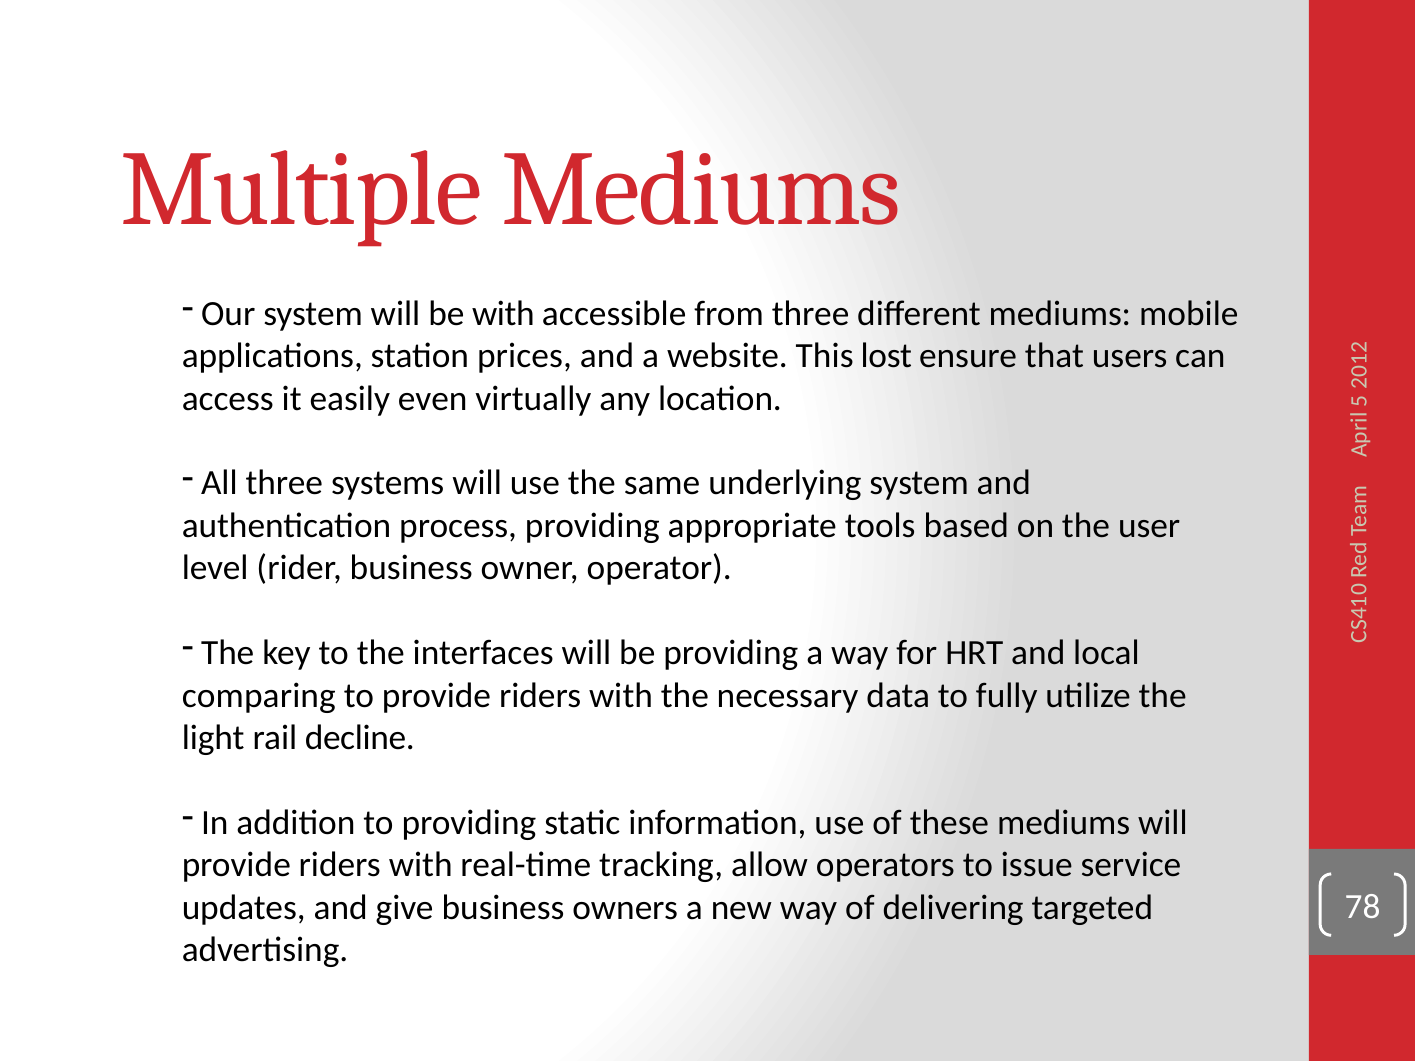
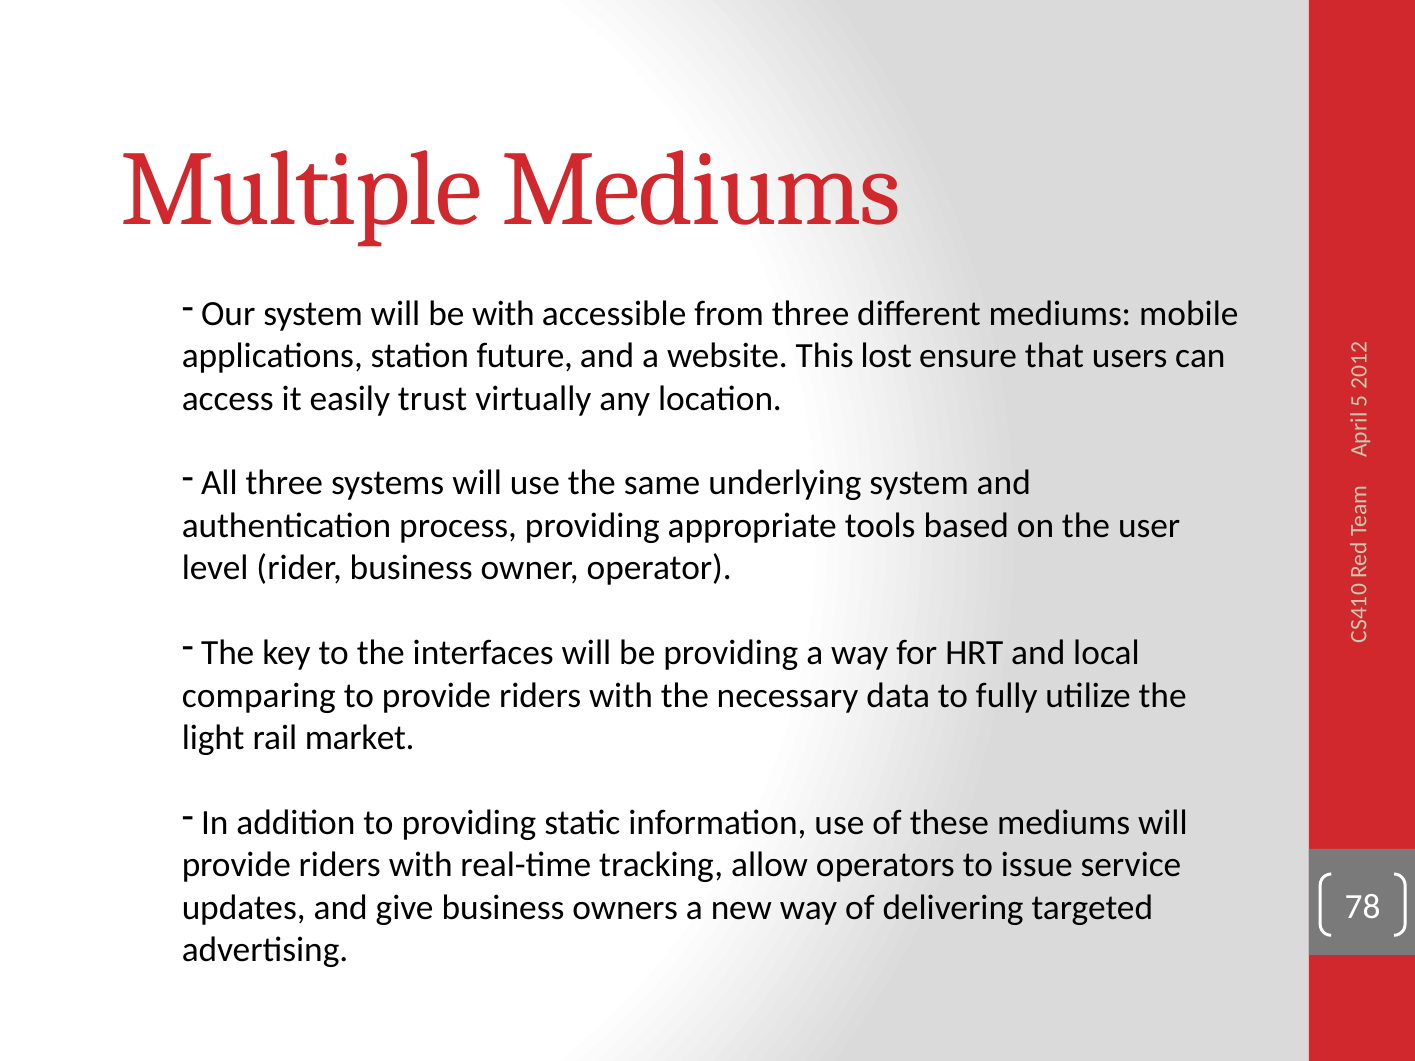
prices: prices -> future
even: even -> trust
decline: decline -> market
